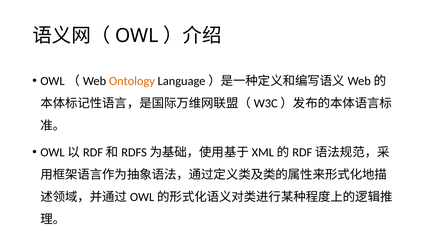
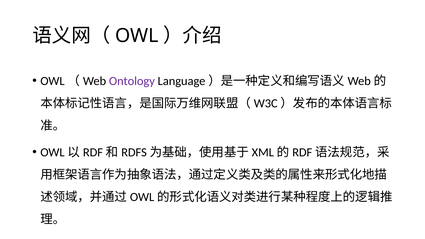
Ontology colour: orange -> purple
